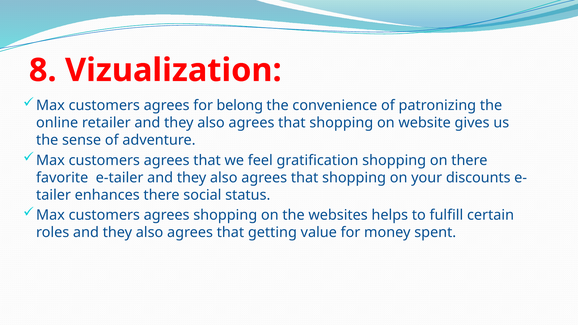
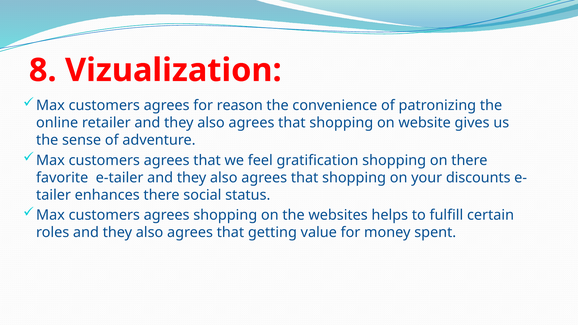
belong: belong -> reason
